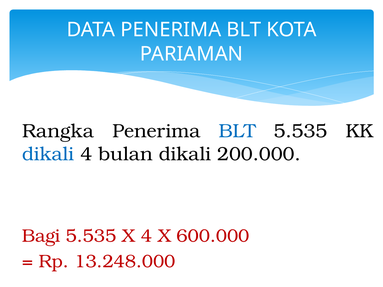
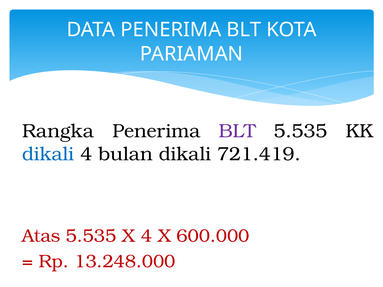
BLT at (237, 131) colour: blue -> purple
200.000: 200.000 -> 721.419
Bagi: Bagi -> Atas
